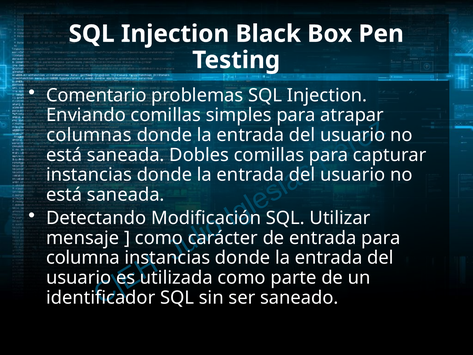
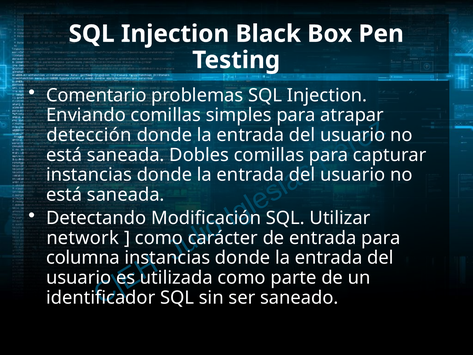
columnas: columnas -> detección
mensaje: mensaje -> network
